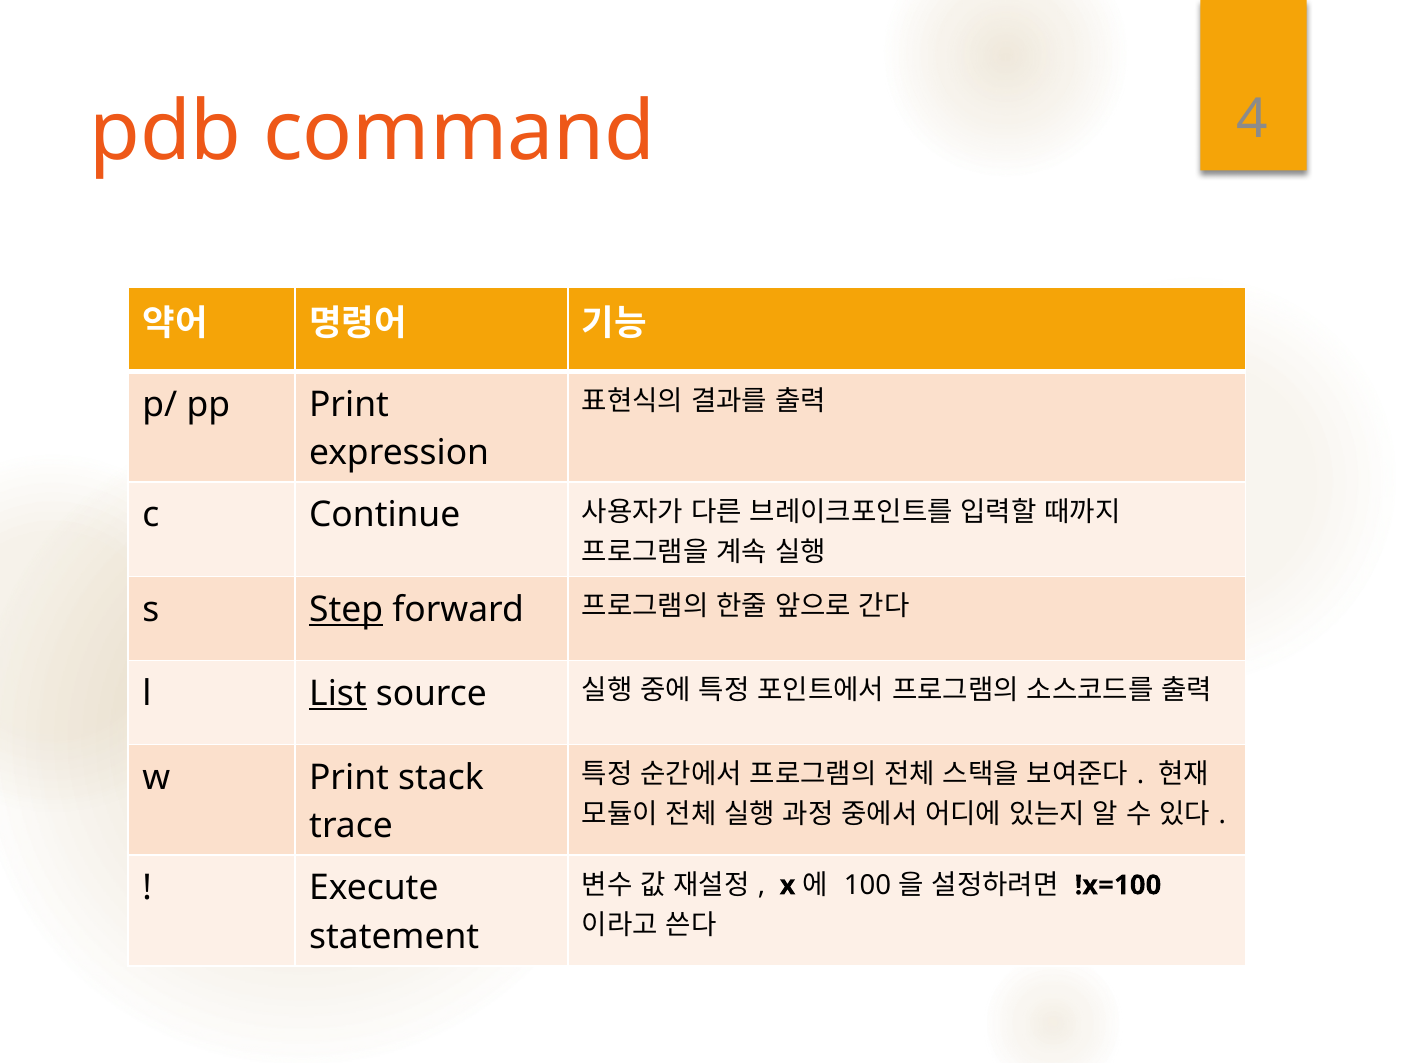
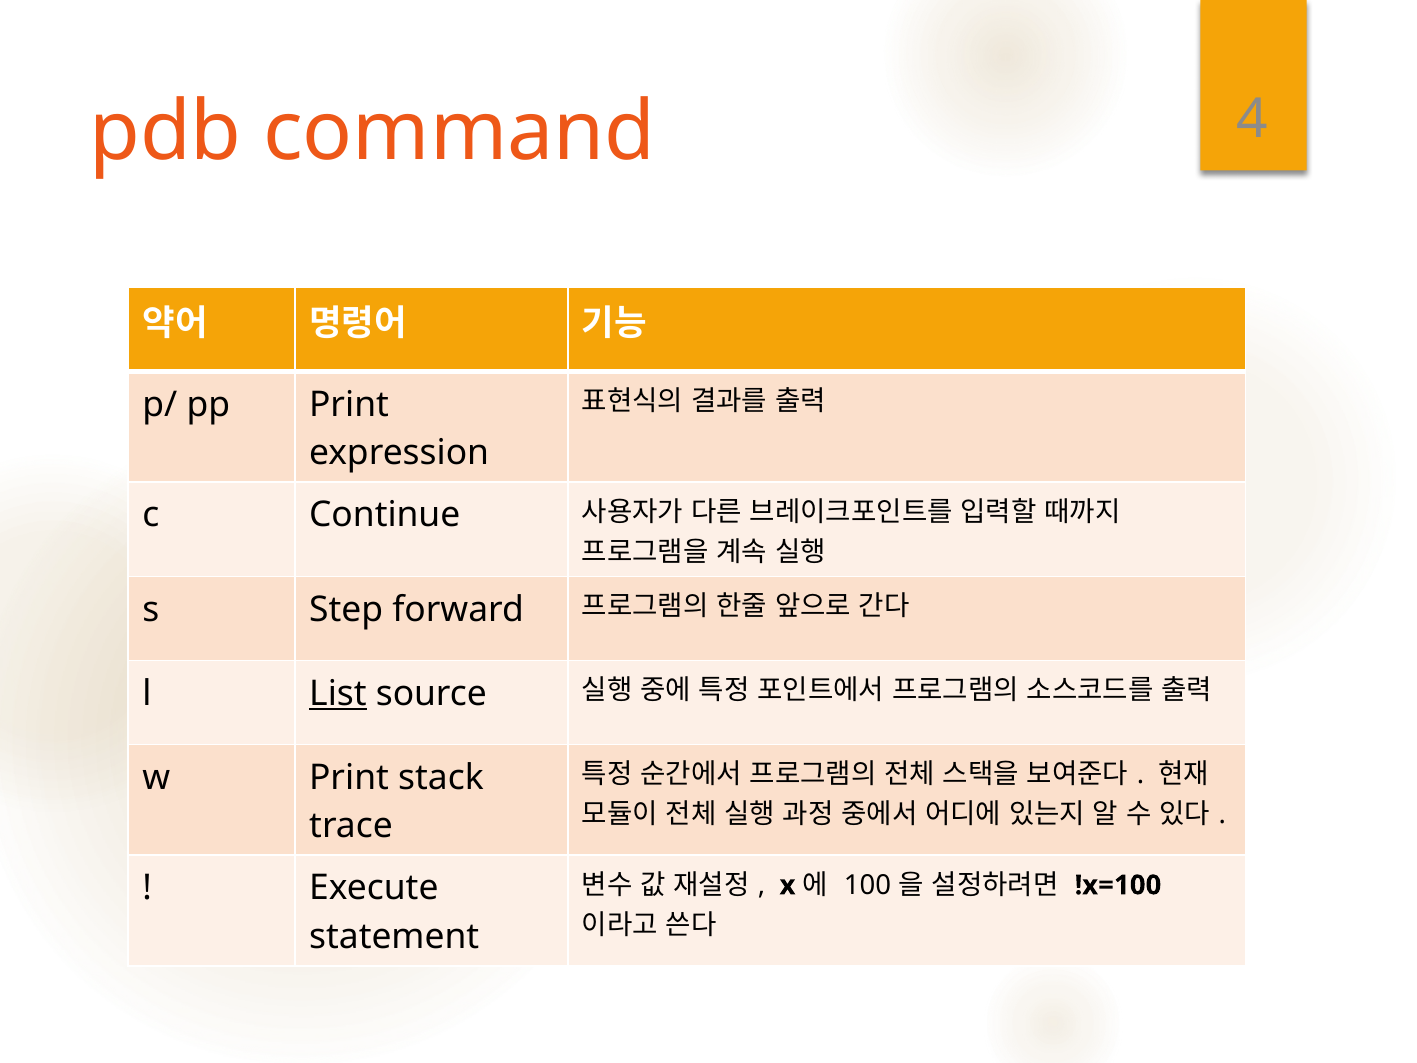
Step underline: present -> none
